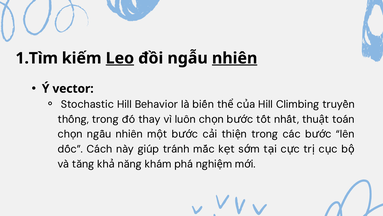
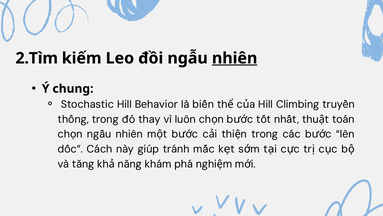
1.Tìm: 1.Tìm -> 2.Tìm
Leo underline: present -> none
vector: vector -> chung
